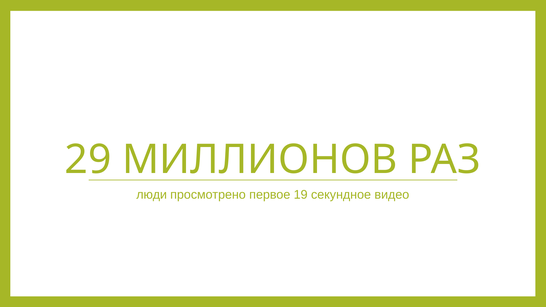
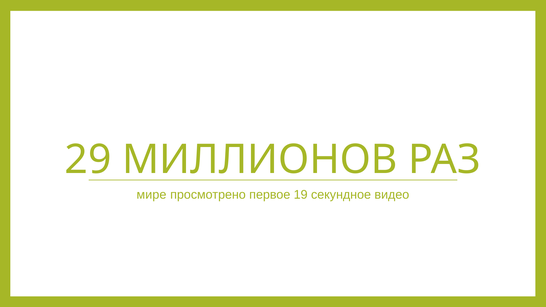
люди: люди -> мире
